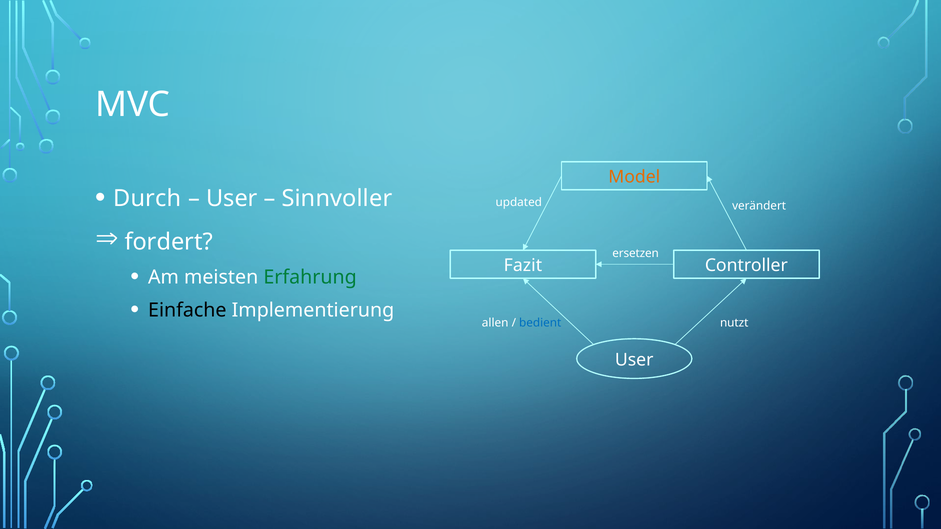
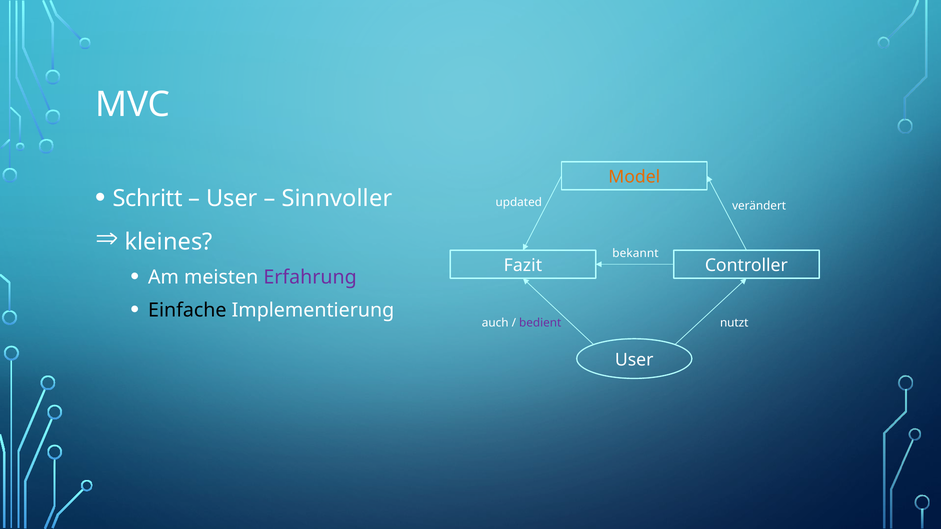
Durch: Durch -> Schritt
fordert: fordert -> kleines
ersetzen: ersetzen -> bekannt
Erfahrung colour: green -> purple
allen: allen -> auch
bedient colour: blue -> purple
